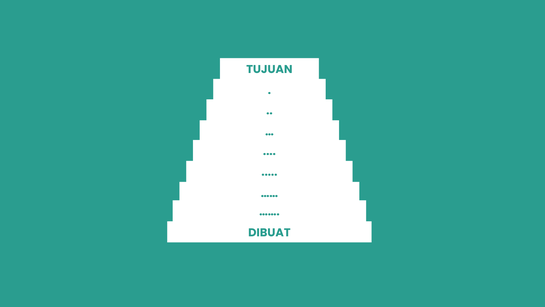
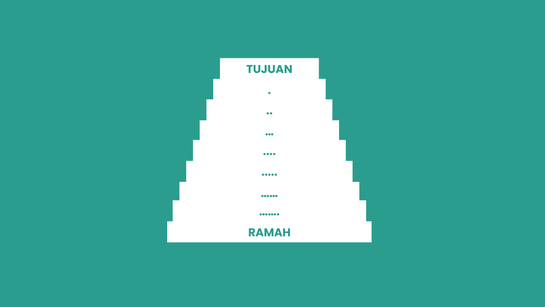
DIBUAT: DIBUAT -> RAMAH
